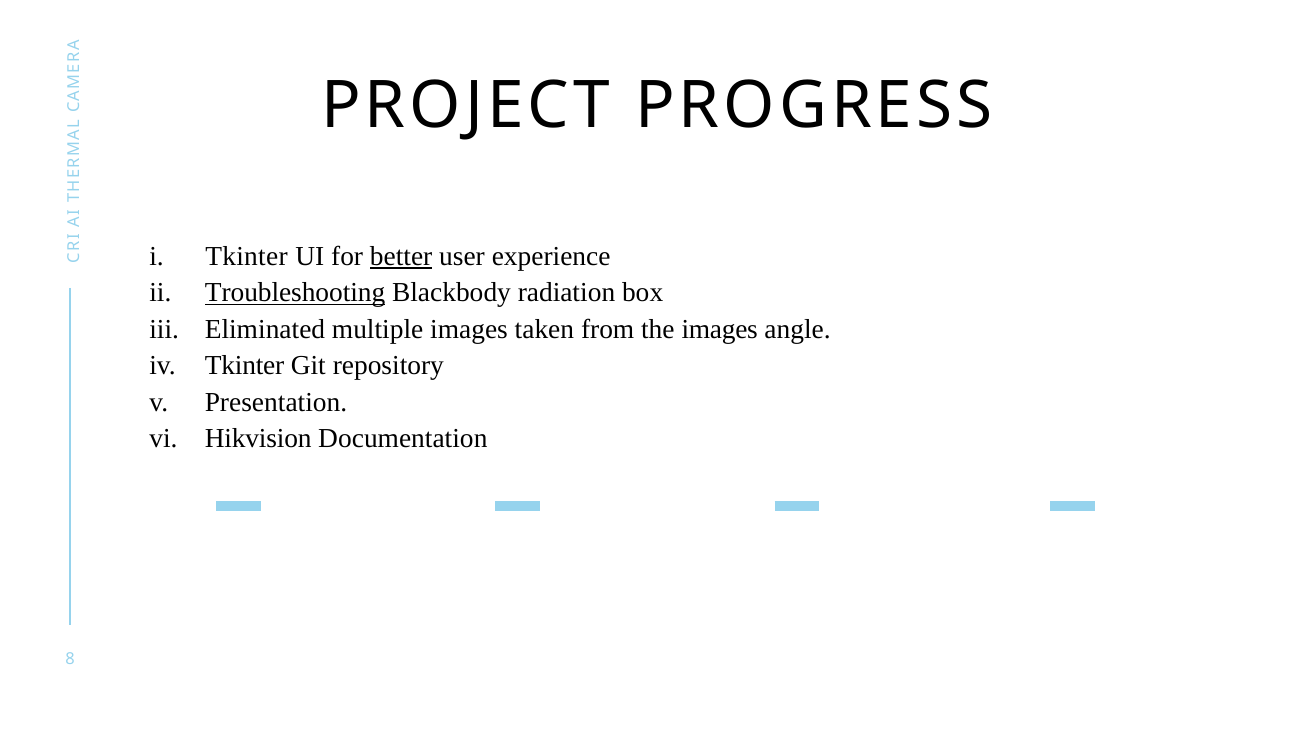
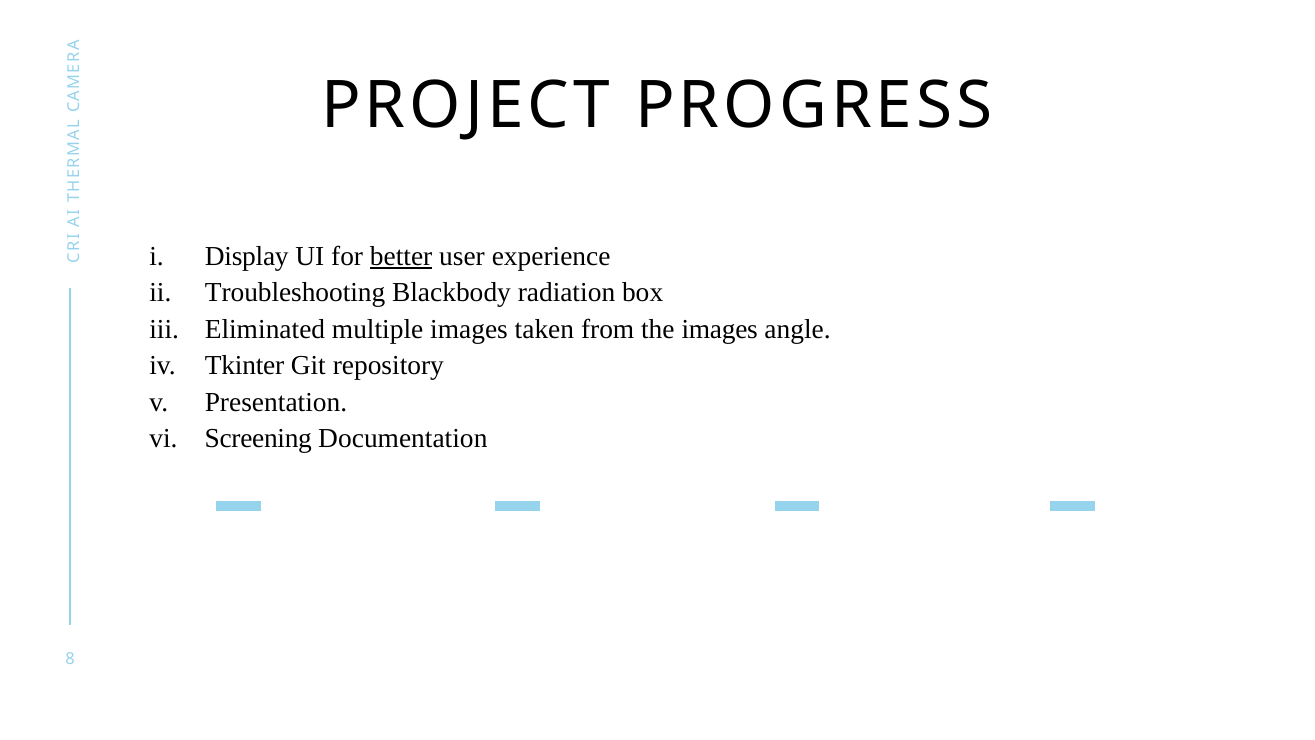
Tkinter at (247, 256): Tkinter -> Display
Troubleshooting underline: present -> none
Hikvision: Hikvision -> Screening
